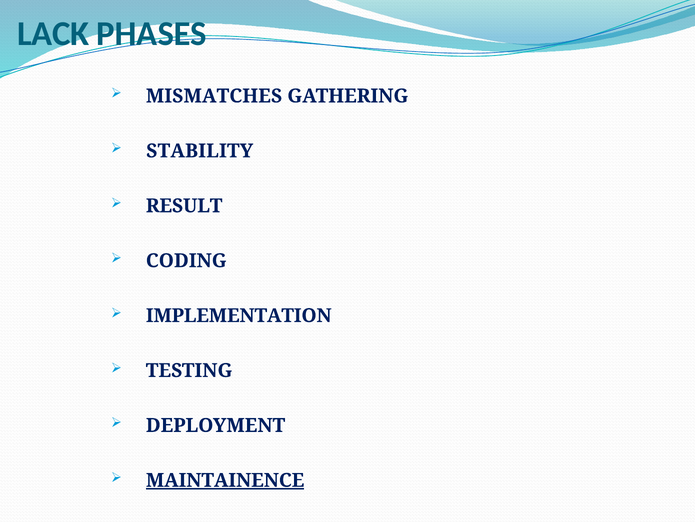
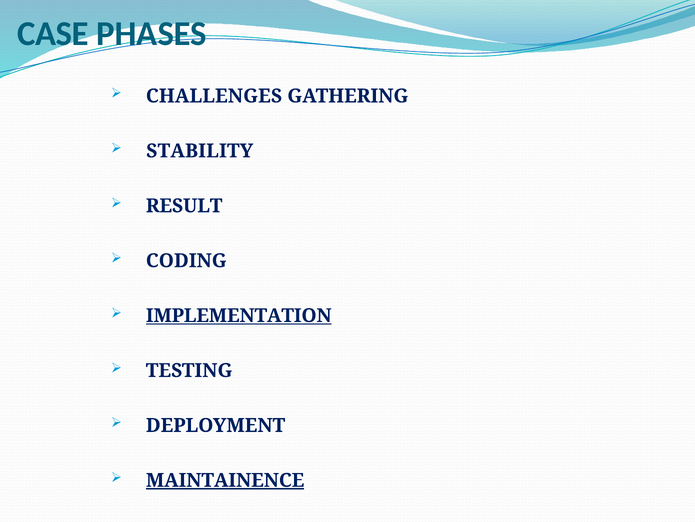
LACK: LACK -> CASE
MISMATCHES: MISMATCHES -> CHALLENGES
IMPLEMENTATION underline: none -> present
